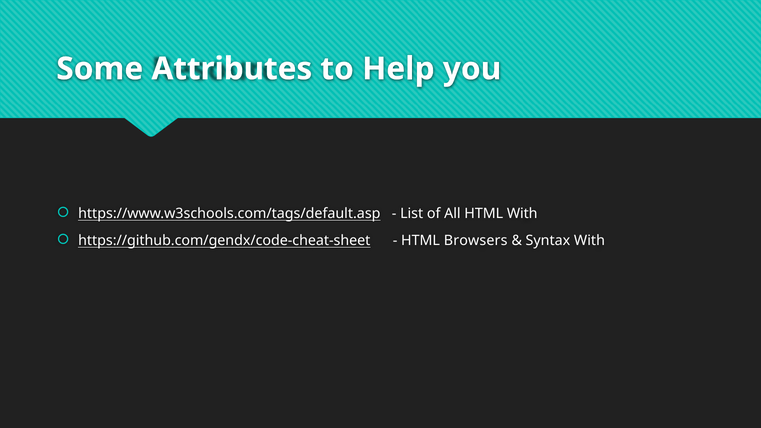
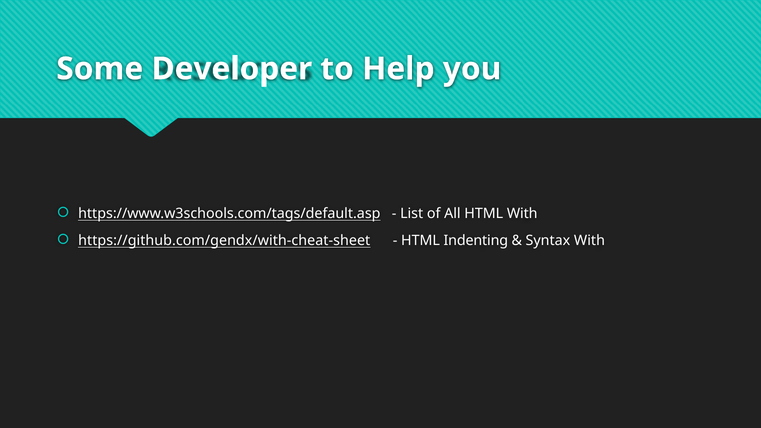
Attributes: Attributes -> Developer
https://github.com/gendx/code-cheat-sheet: https://github.com/gendx/code-cheat-sheet -> https://github.com/gendx/with-cheat-sheet
Browsers: Browsers -> Indenting
